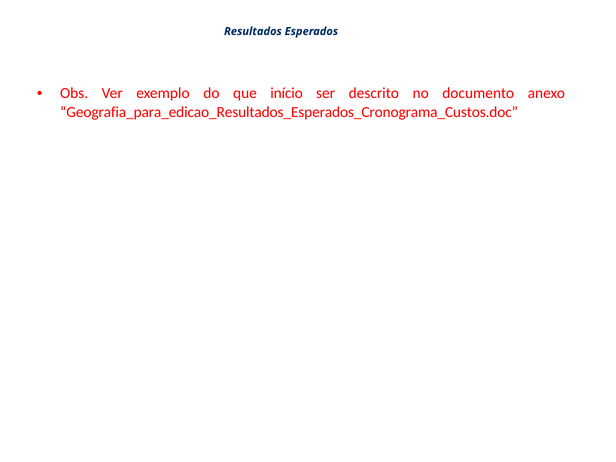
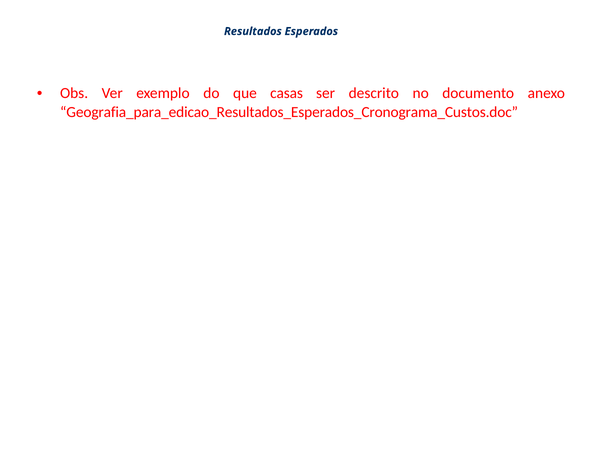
início: início -> casas
